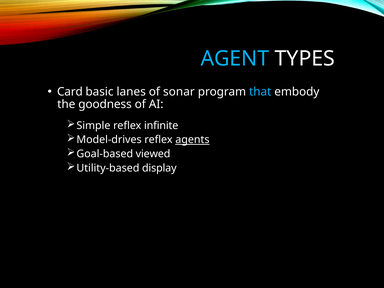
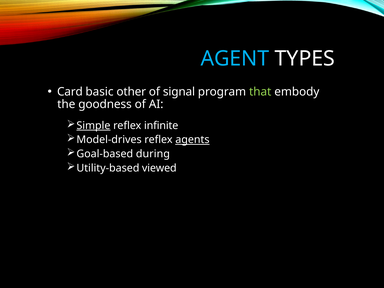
lanes: lanes -> other
sonar: sonar -> signal
that colour: light blue -> light green
Simple underline: none -> present
viewed: viewed -> during
display: display -> viewed
